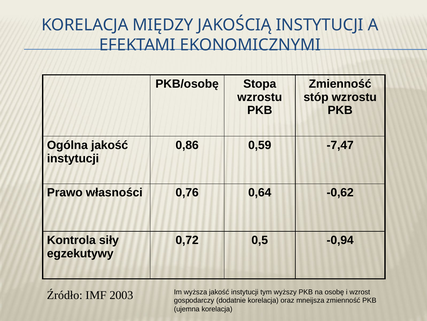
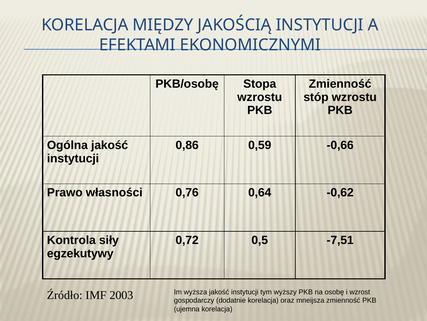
-7,47: -7,47 -> -0,66
-0,94: -0,94 -> -7,51
